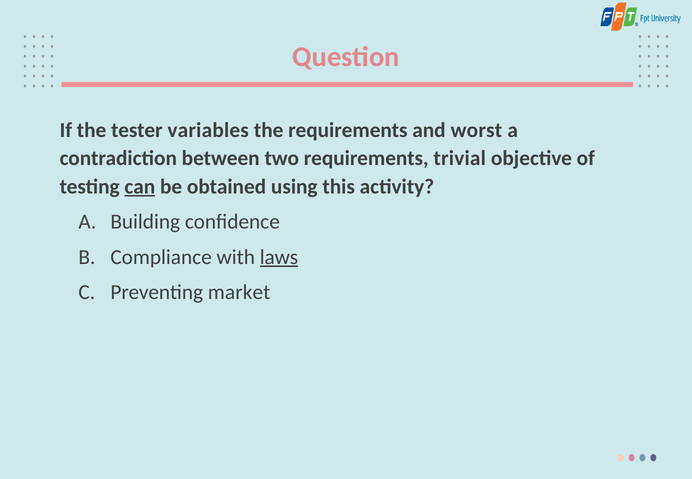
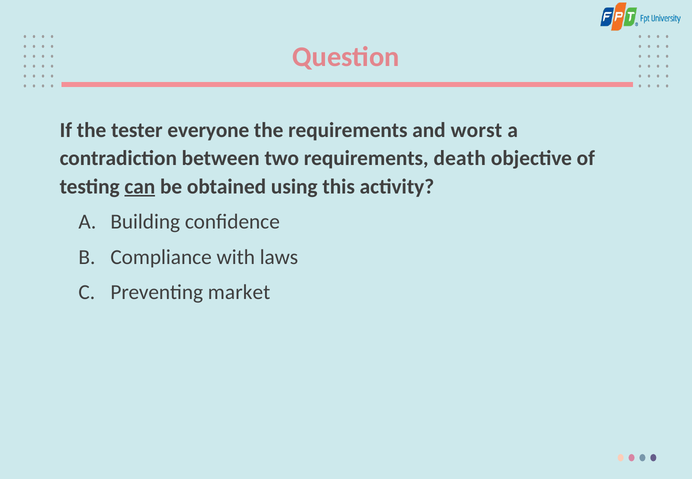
variables: variables -> everyone
trivial: trivial -> death
laws underline: present -> none
